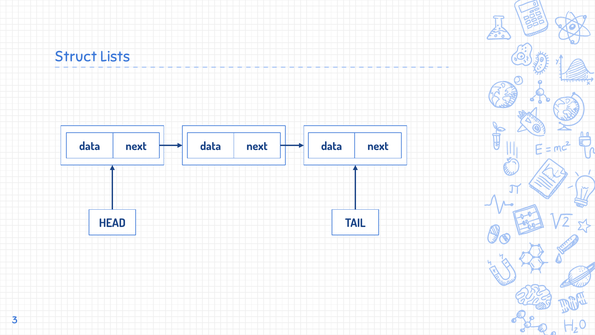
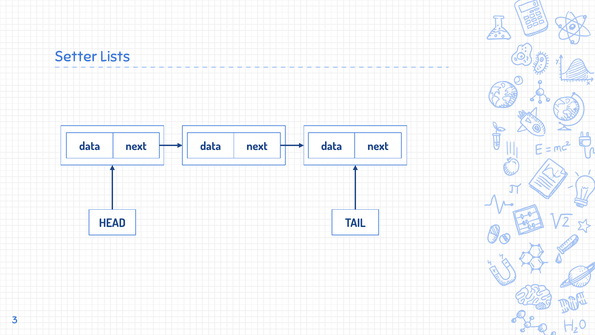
Struct: Struct -> Setter
